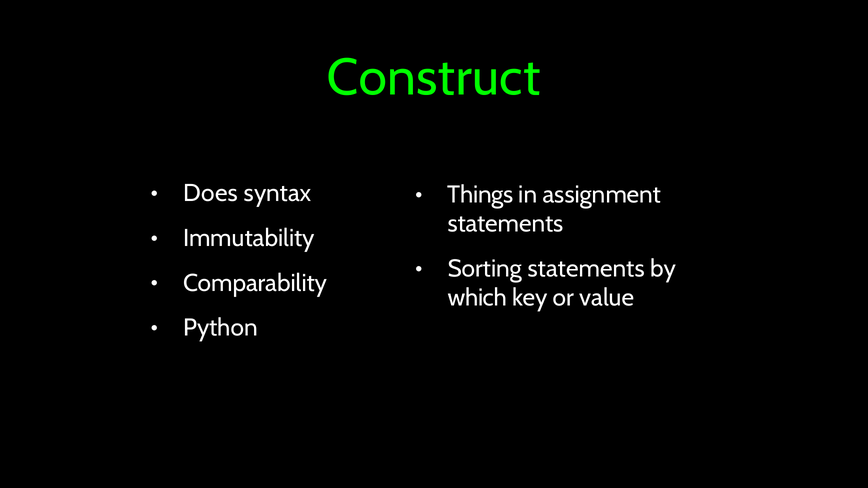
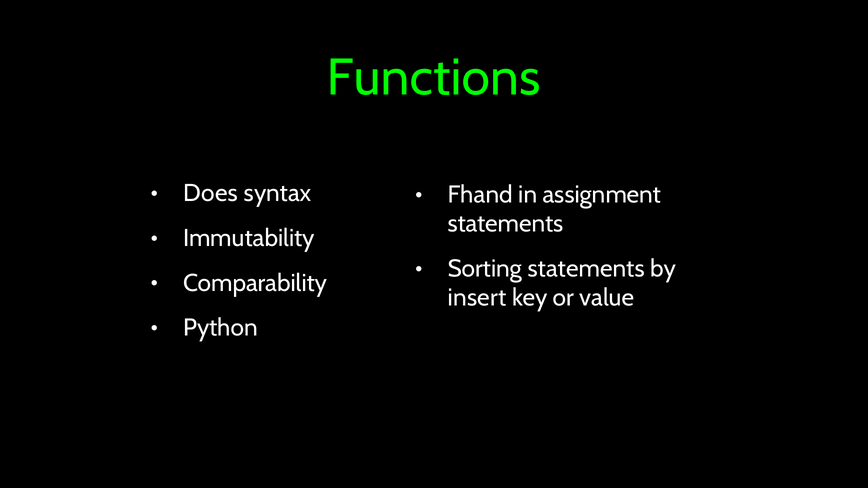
Construct: Construct -> Functions
Things: Things -> Fhand
which: which -> insert
